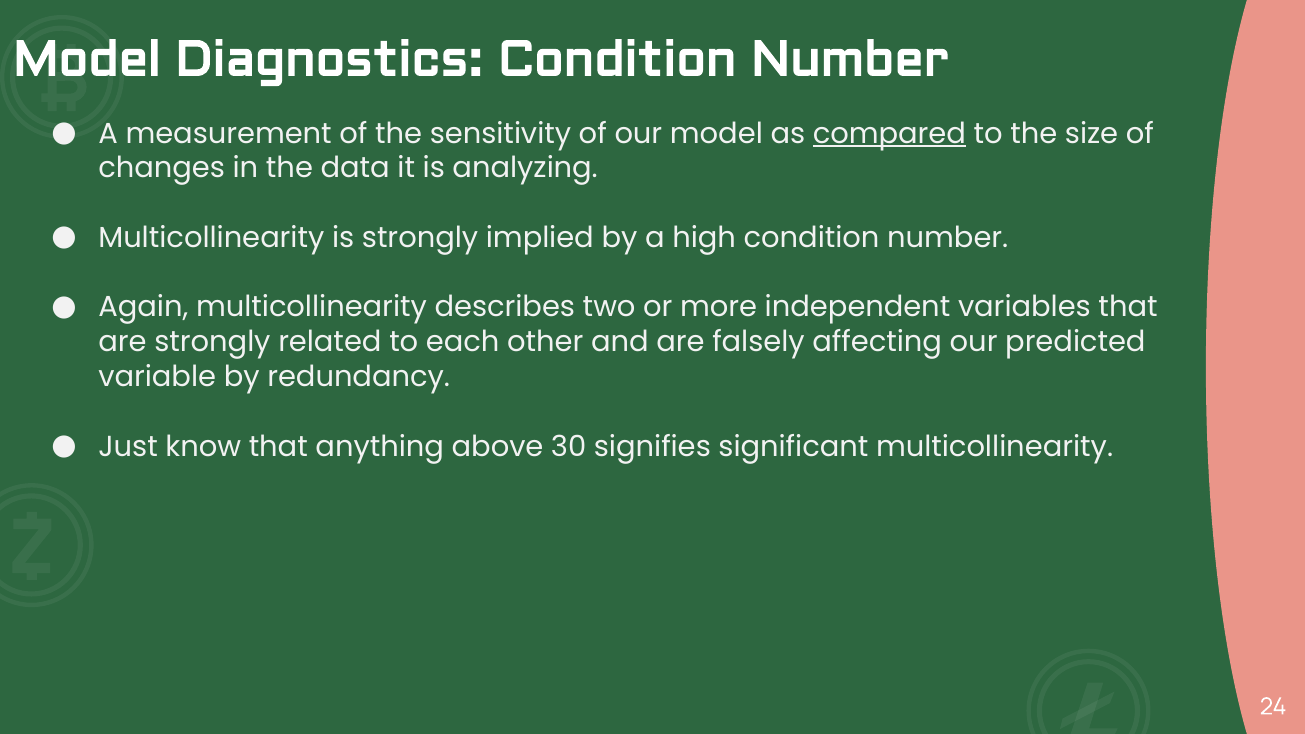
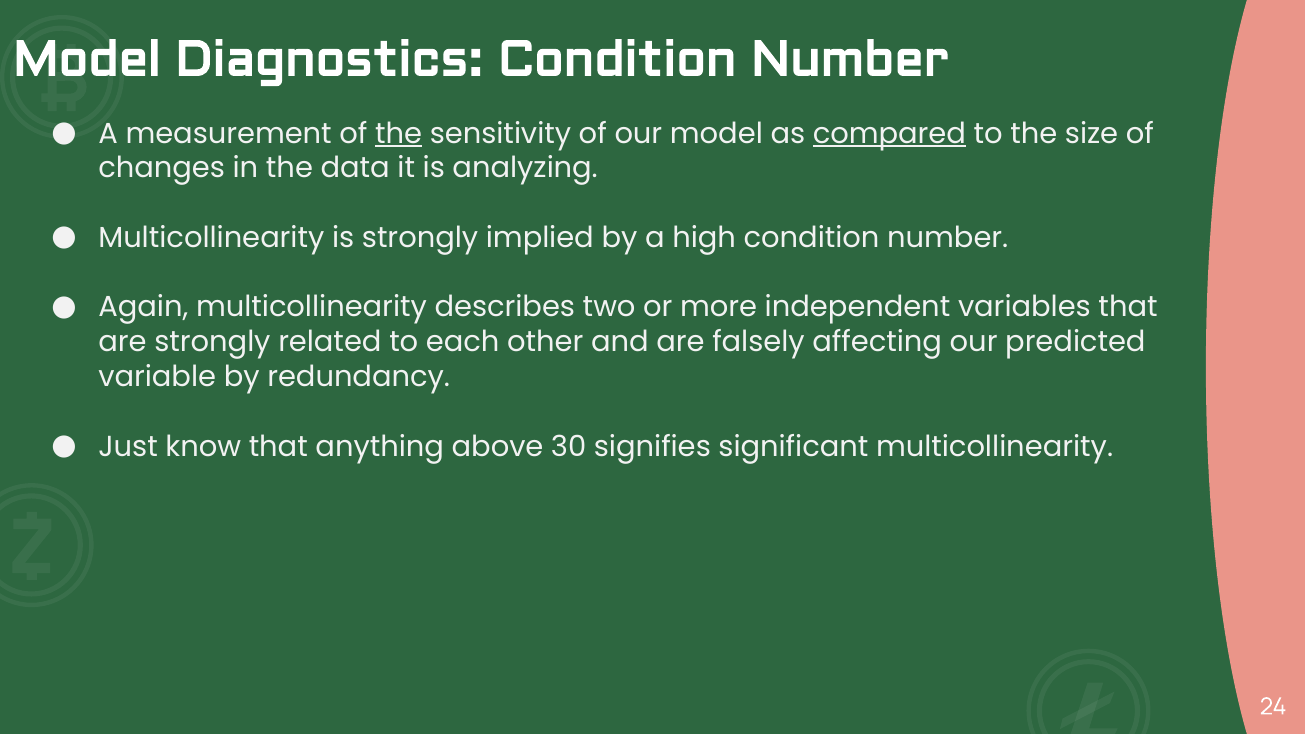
the at (399, 134) underline: none -> present
